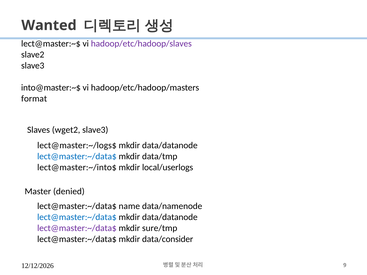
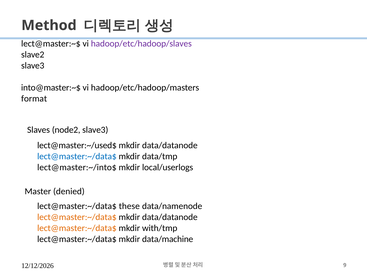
Wanted: Wanted -> Method
wget2: wget2 -> node2
lect@master:~/logs$: lect@master:~/logs$ -> lect@master:~/used$
name: name -> these
lect@master:~/data$ at (77, 217) colour: blue -> orange
lect@master:~/data$ at (77, 228) colour: purple -> orange
sure/tmp: sure/tmp -> with/tmp
data/consider: data/consider -> data/machine
